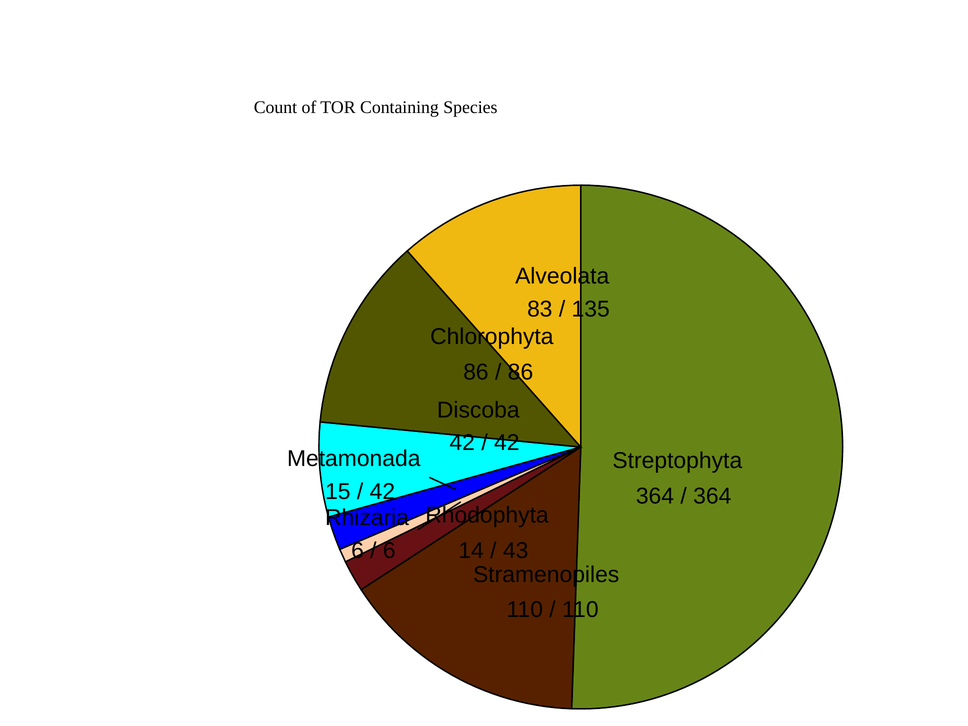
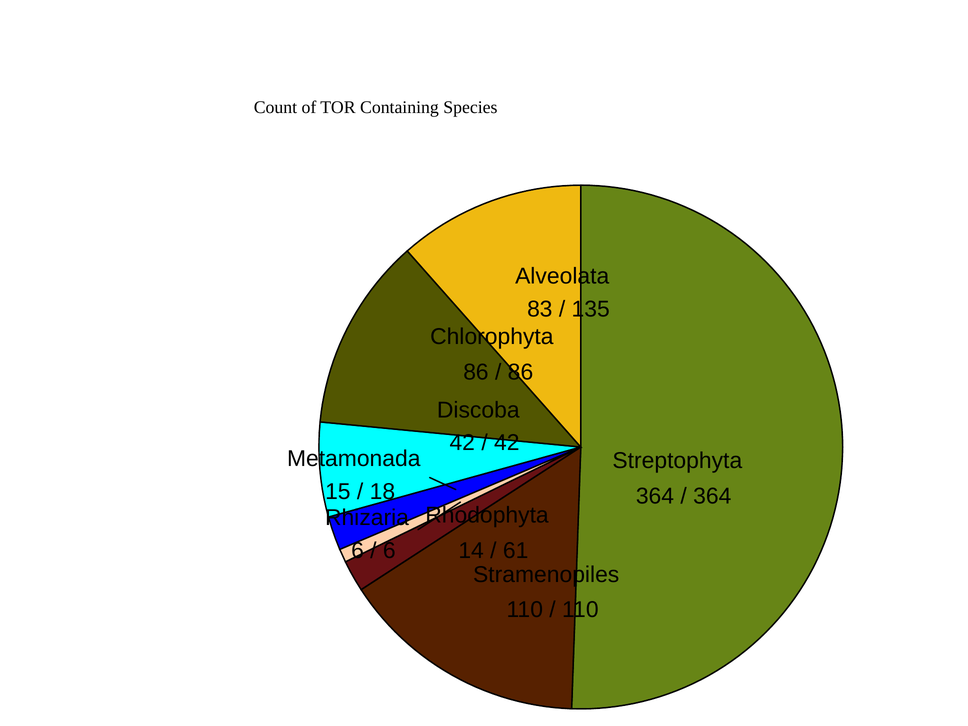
42 at (382, 492): 42 -> 18
43: 43 -> 61
